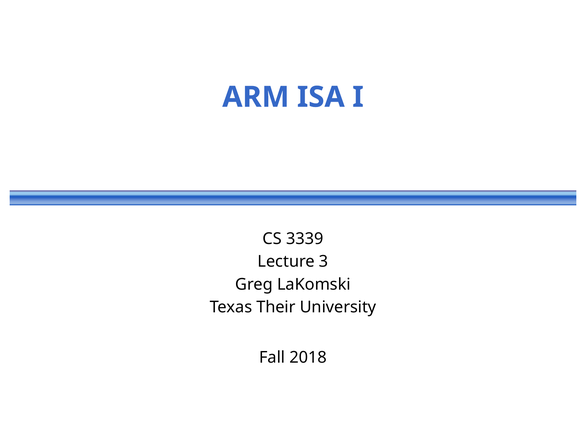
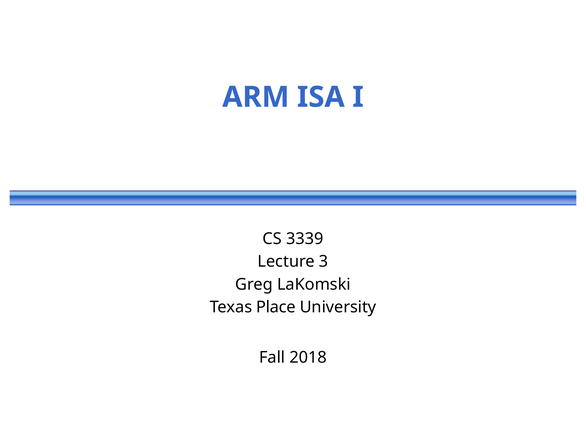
Their: Their -> Place
